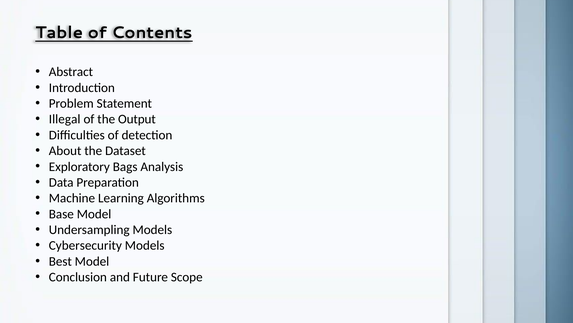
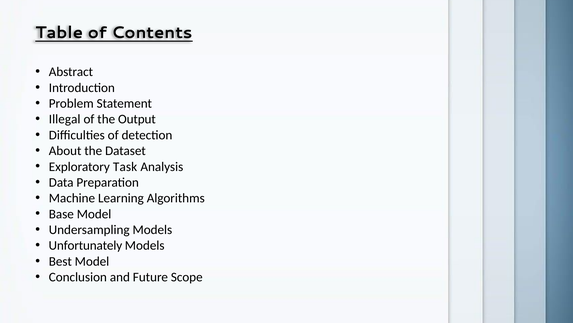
Bags: Bags -> Task
Cybersecurity: Cybersecurity -> Unfortunately
